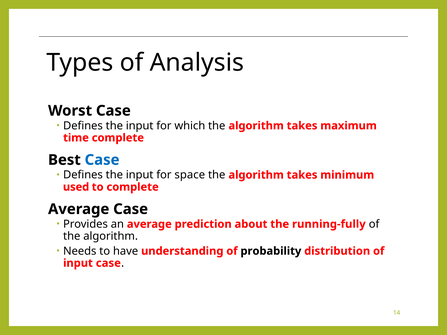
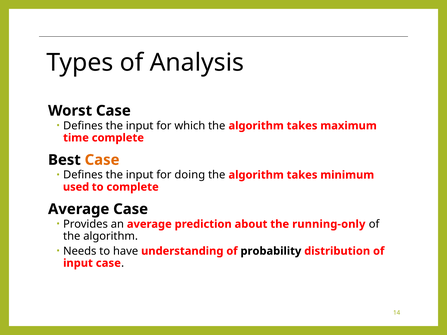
Case at (102, 160) colour: blue -> orange
space: space -> doing
running-fully: running-fully -> running-only
